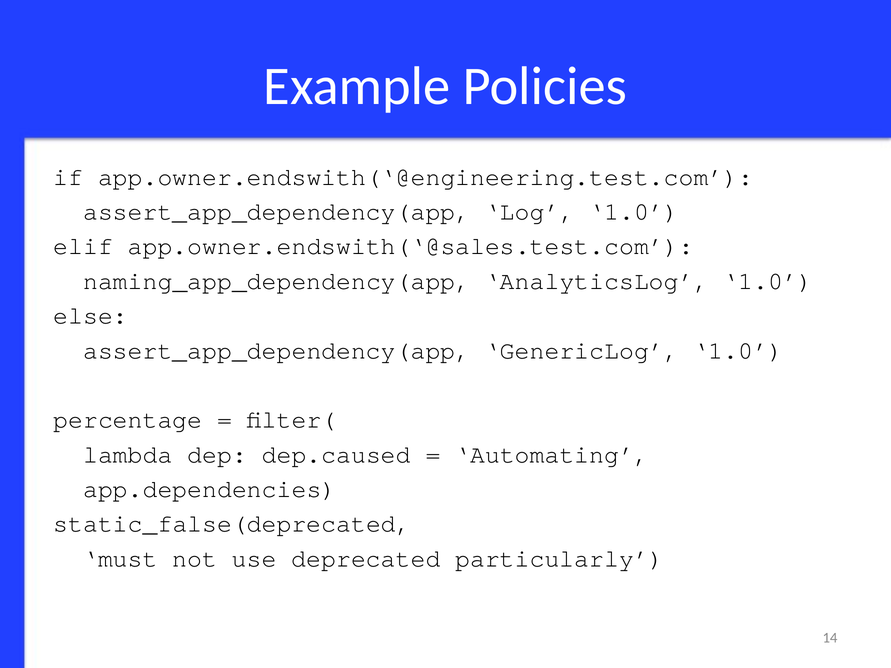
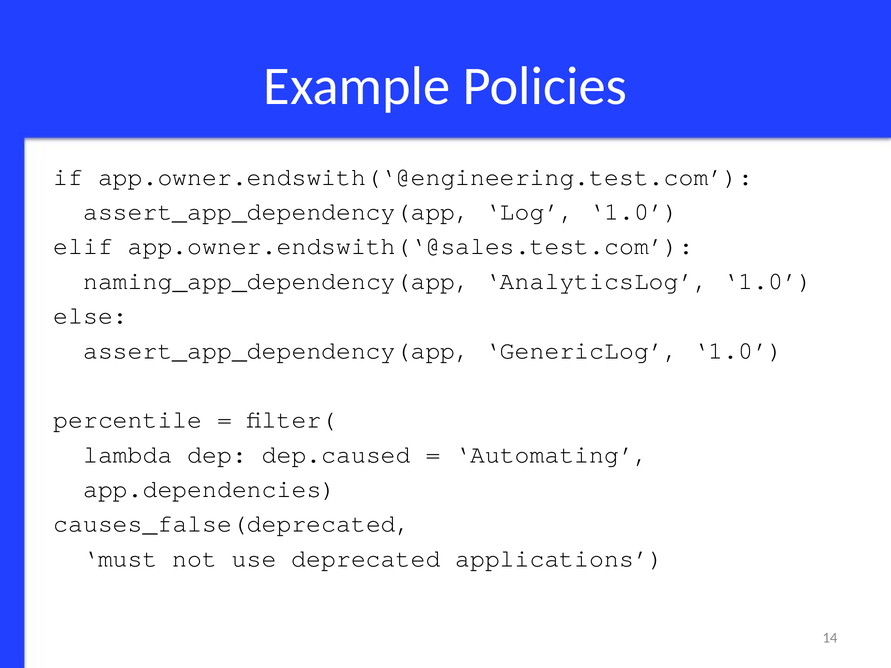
percentage: percentage -> percentile
static_false(deprecated: static_false(deprecated -> causes_false(deprecated
particularly: particularly -> applications
